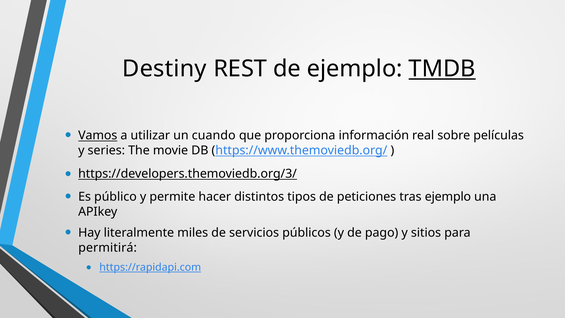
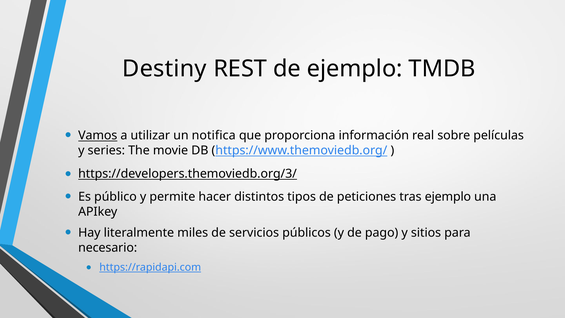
TMDB underline: present -> none
cuando: cuando -> notifica
permitirá: permitirá -> necesario
